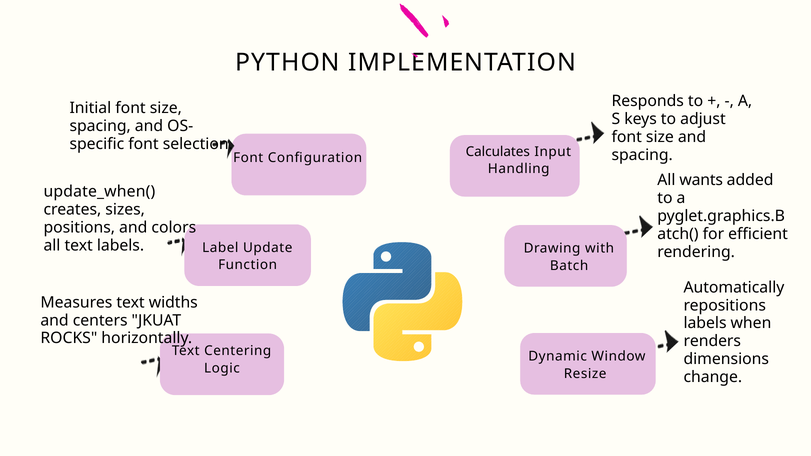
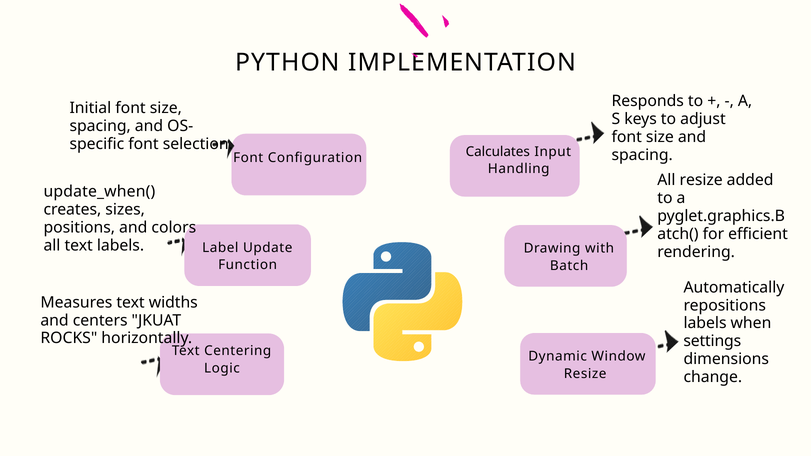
All wants: wants -> resize
renders: renders -> settings
